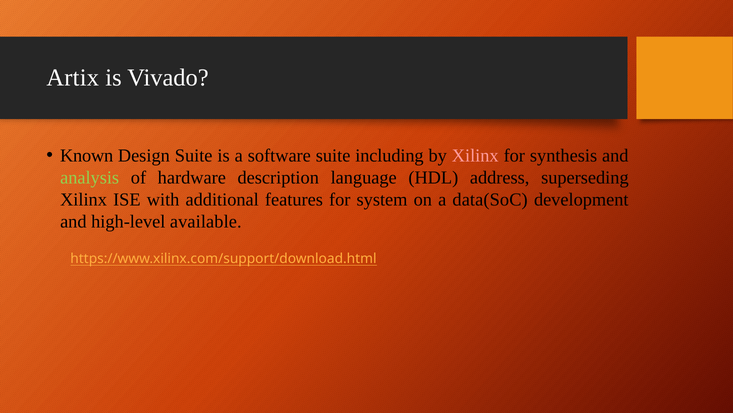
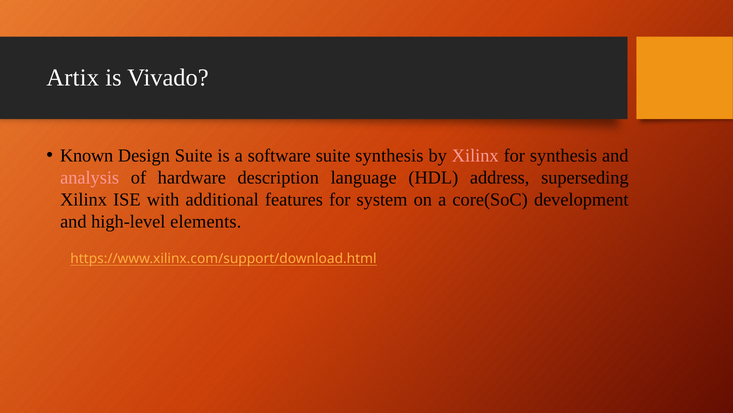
suite including: including -> synthesis
analysis colour: light green -> pink
data(SoC: data(SoC -> core(SoC
available: available -> elements
